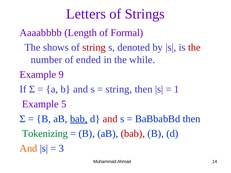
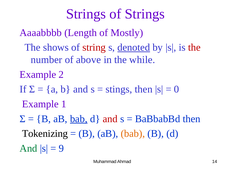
Letters at (86, 14): Letters -> Strings
Formal: Formal -> Mostly
denoted underline: none -> present
ended: ended -> above
9: 9 -> 2
string at (119, 89): string -> stings
1: 1 -> 0
5: 5 -> 1
Tokenizing colour: green -> black
bab at (133, 134) colour: red -> orange
And at (28, 149) colour: orange -> green
3: 3 -> 9
